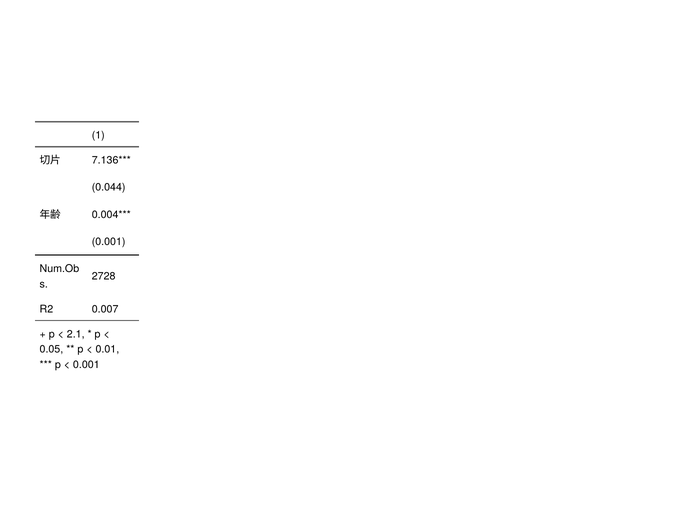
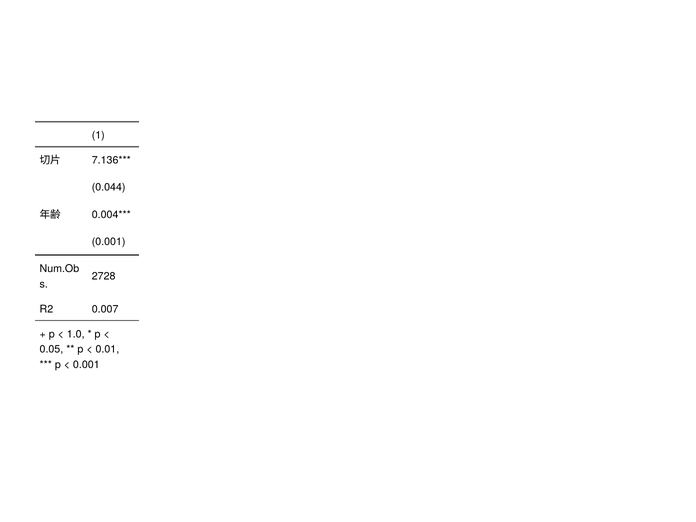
2.1: 2.1 -> 1.0
